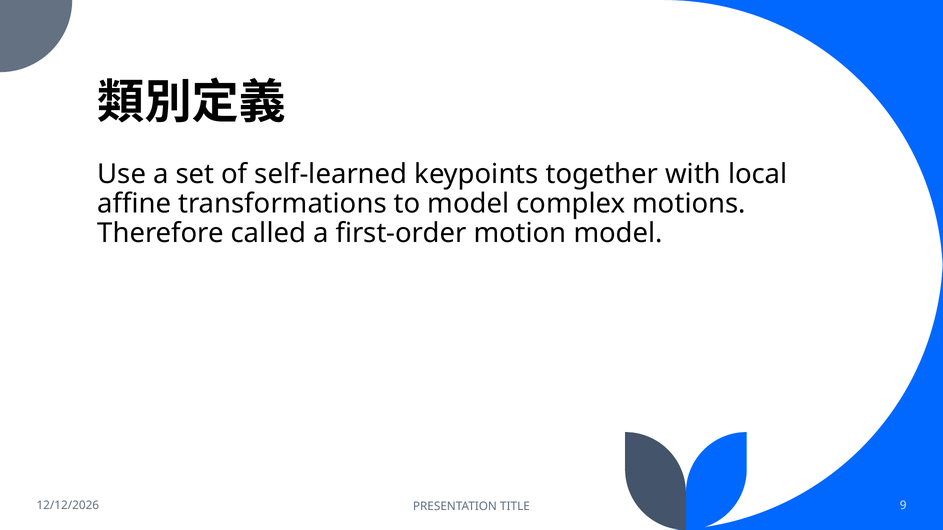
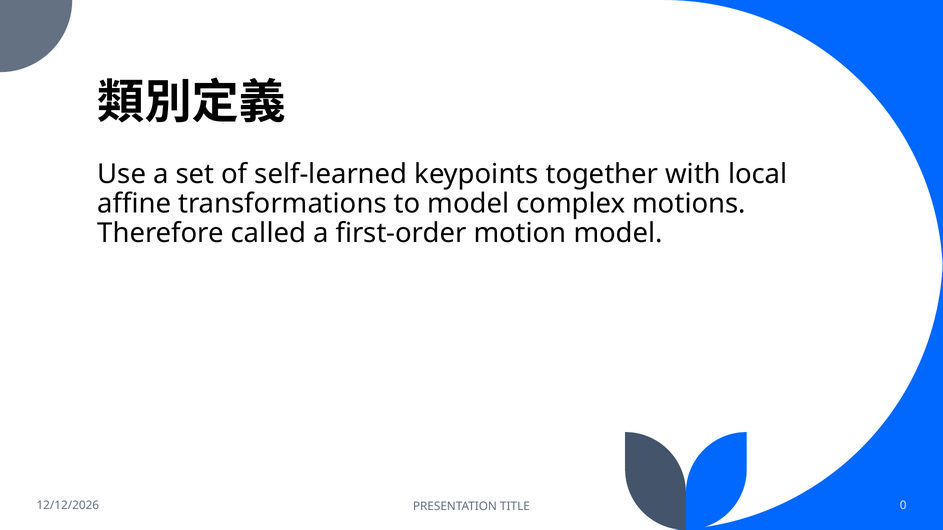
9: 9 -> 0
